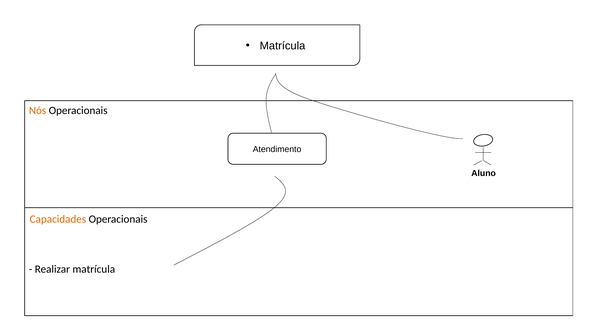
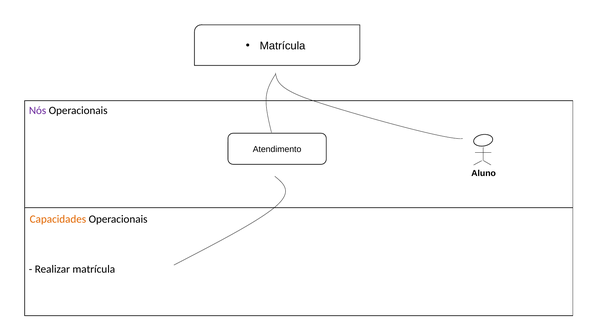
Nós colour: orange -> purple
